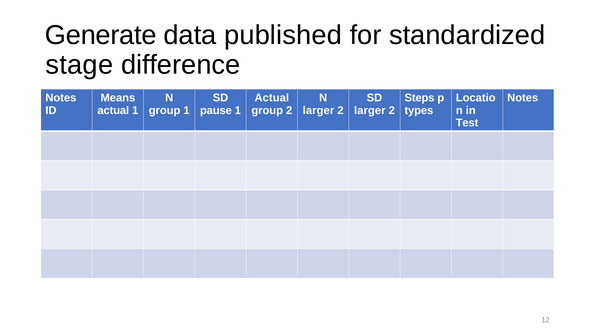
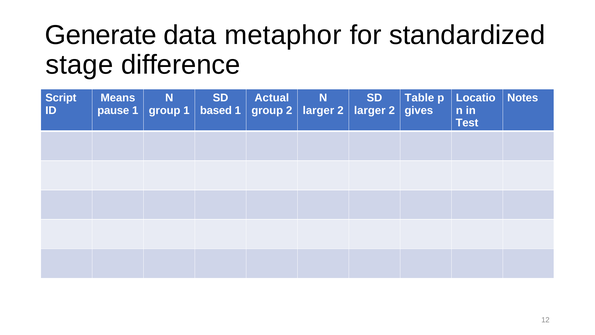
published: published -> metaphor
Notes at (61, 98): Notes -> Script
Steps: Steps -> Table
actual at (113, 110): actual -> pause
pause: pause -> based
types: types -> gives
